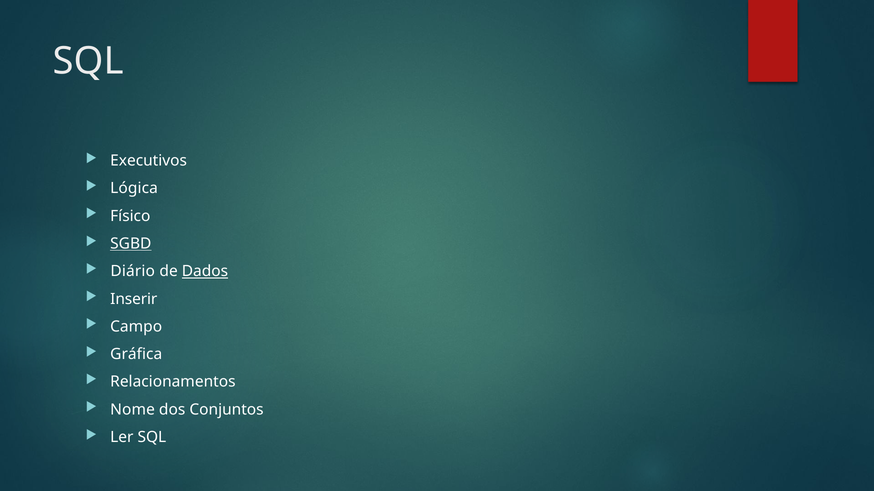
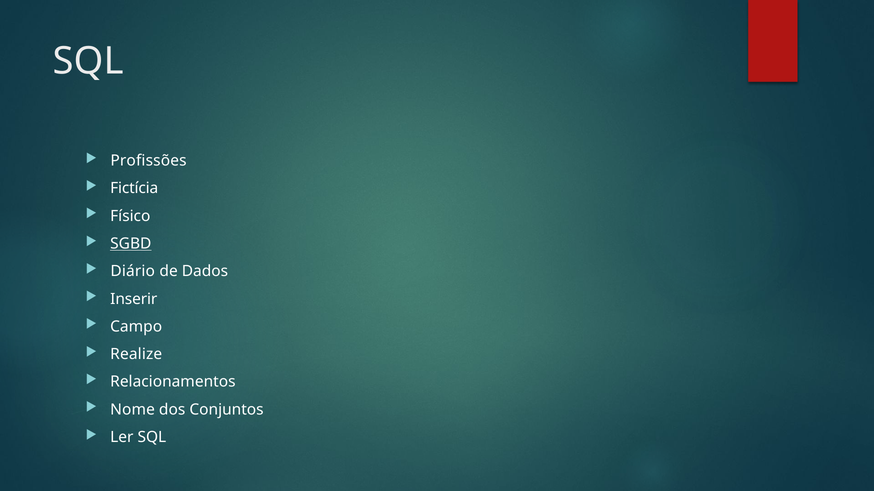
Executivos: Executivos -> Profissões
Lógica: Lógica -> Fictícia
Dados underline: present -> none
Gráfica: Gráfica -> Realize
